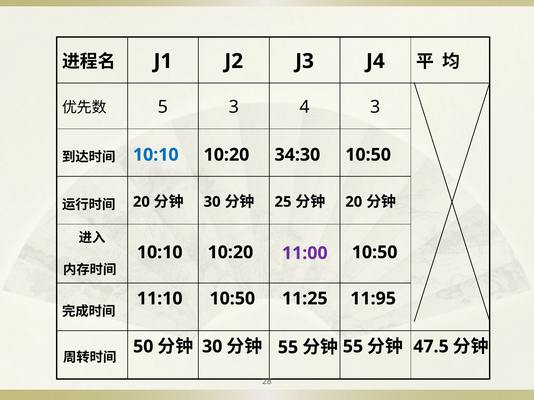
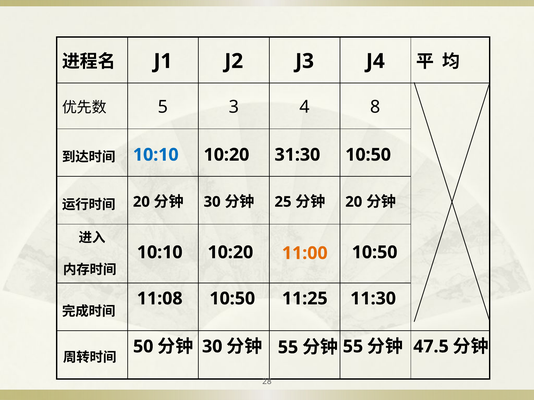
4 3: 3 -> 8
34:30: 34:30 -> 31:30
11:00 colour: purple -> orange
11:10: 11:10 -> 11:08
11:95: 11:95 -> 11:30
